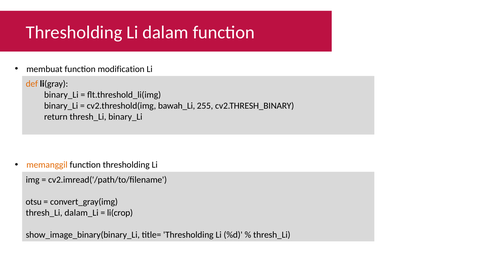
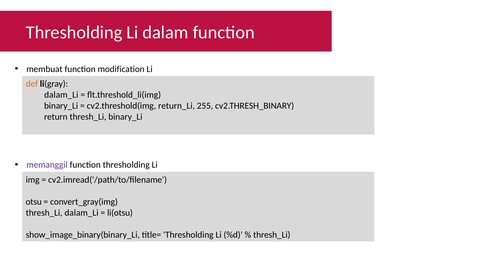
binary_Li at (61, 95): binary_Li -> dalam_Li
bawah_Li: bawah_Li -> return_Li
memanggil colour: orange -> purple
li(crop: li(crop -> li(otsu
